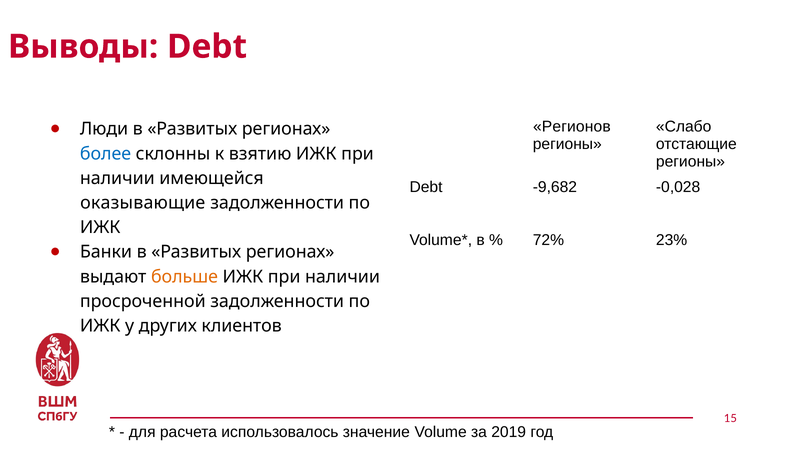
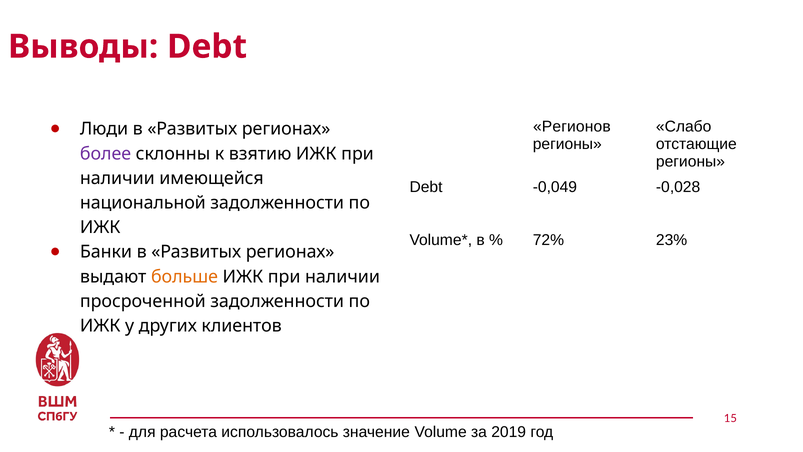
более colour: blue -> purple
-9,682: -9,682 -> -0,049
оказывающие: оказывающие -> национальной
